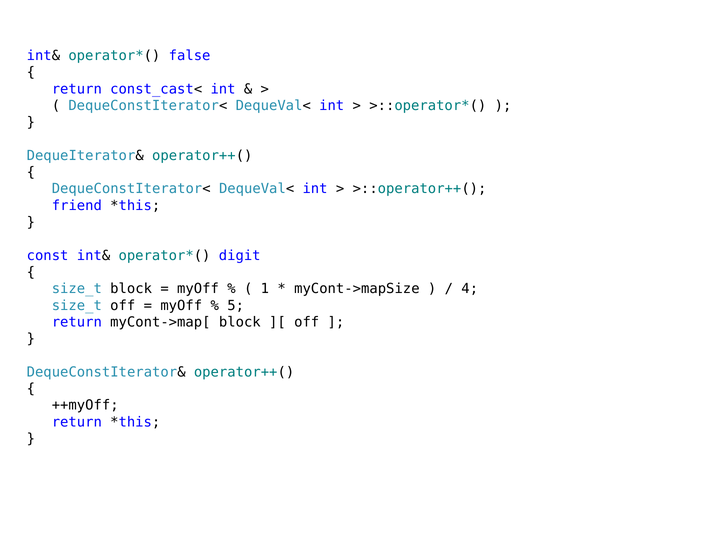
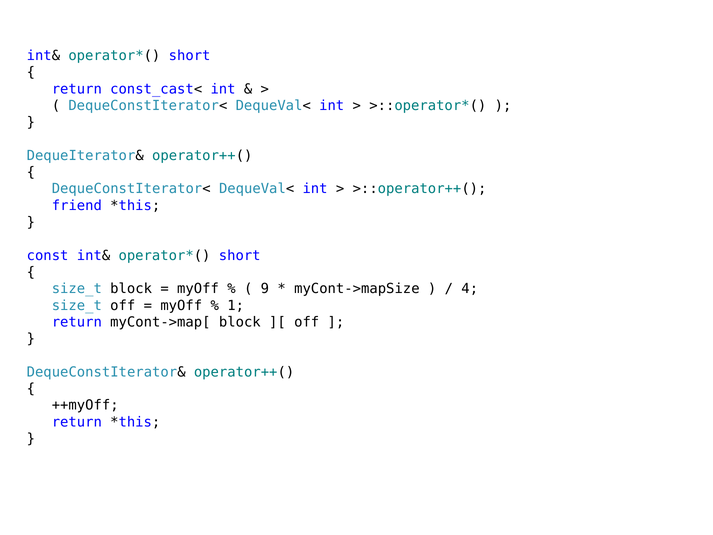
false at (190, 56): false -> short
digit at (240, 255): digit -> short
1: 1 -> 9
5: 5 -> 1
